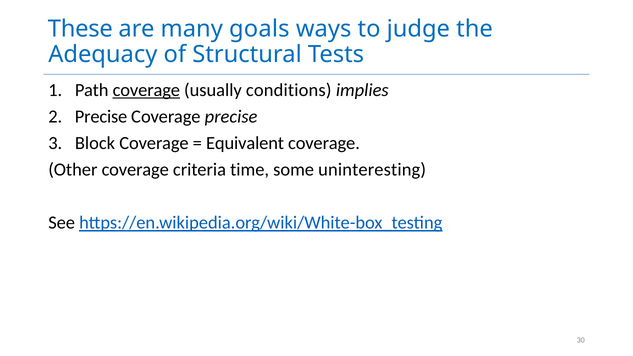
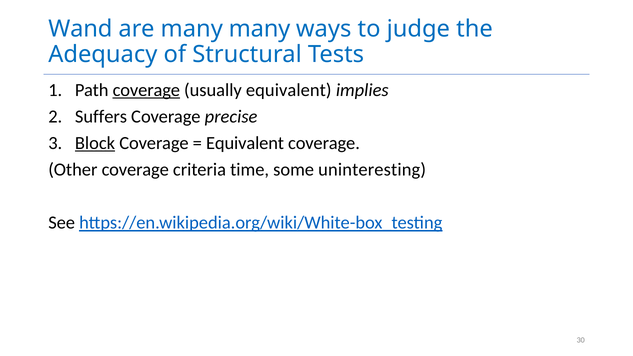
These: These -> Wand
many goals: goals -> many
usually conditions: conditions -> equivalent
Precise at (101, 117): Precise -> Suffers
Block underline: none -> present
